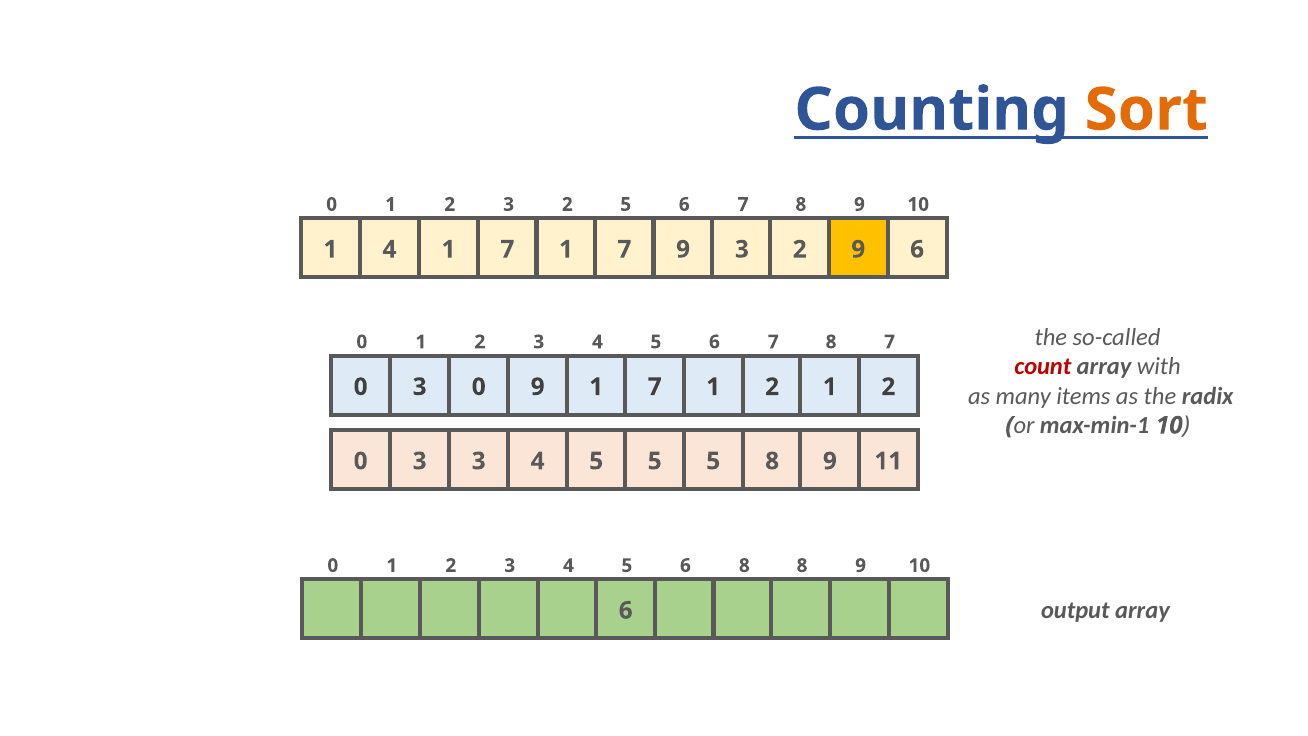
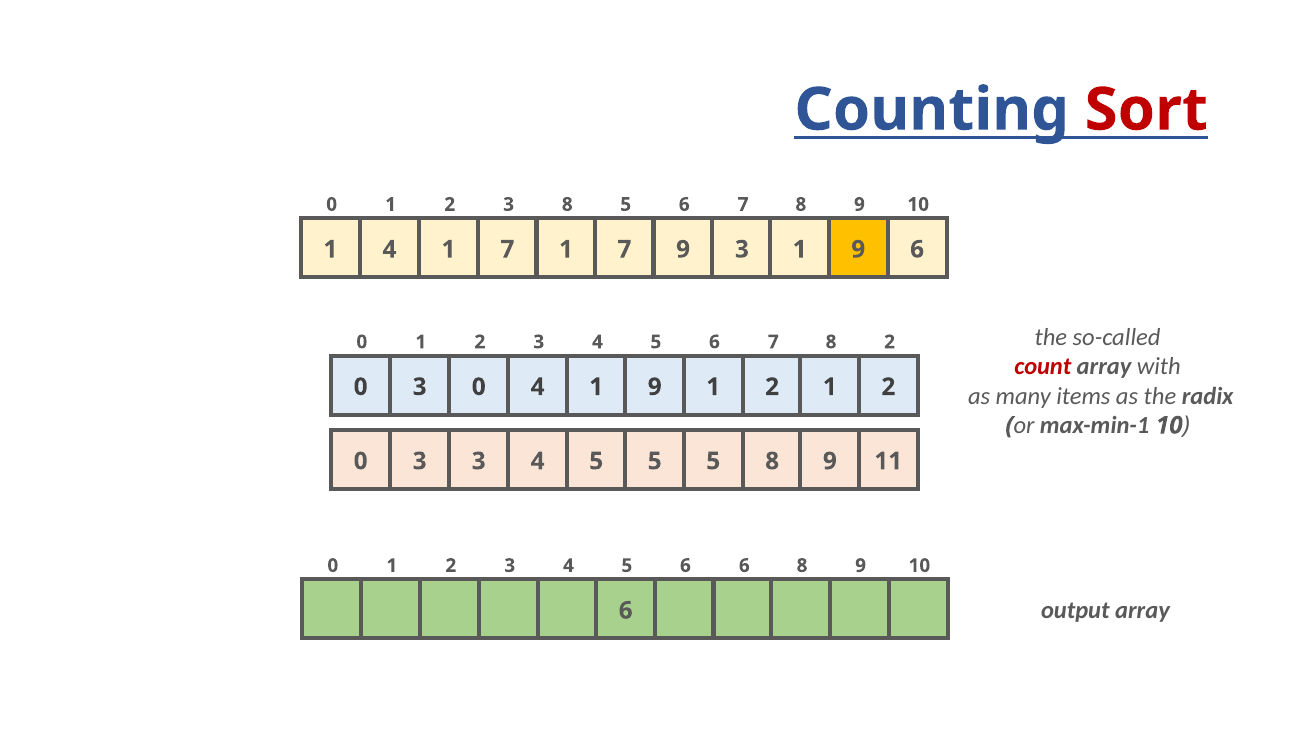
Sort colour: orange -> red
2 3 2: 2 -> 8
9 3 2: 2 -> 1
8 7: 7 -> 2
0 9: 9 -> 4
7 at (655, 387): 7 -> 9
6 8: 8 -> 6
